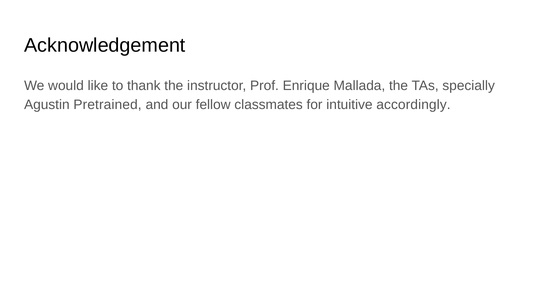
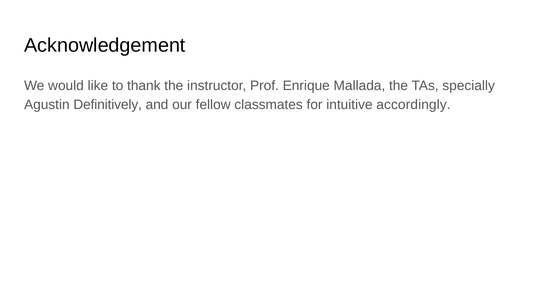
Pretrained: Pretrained -> Definitively
